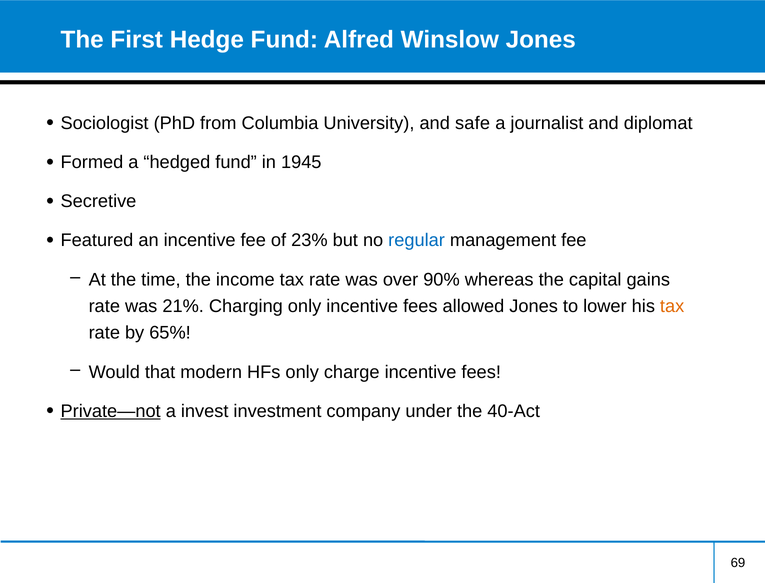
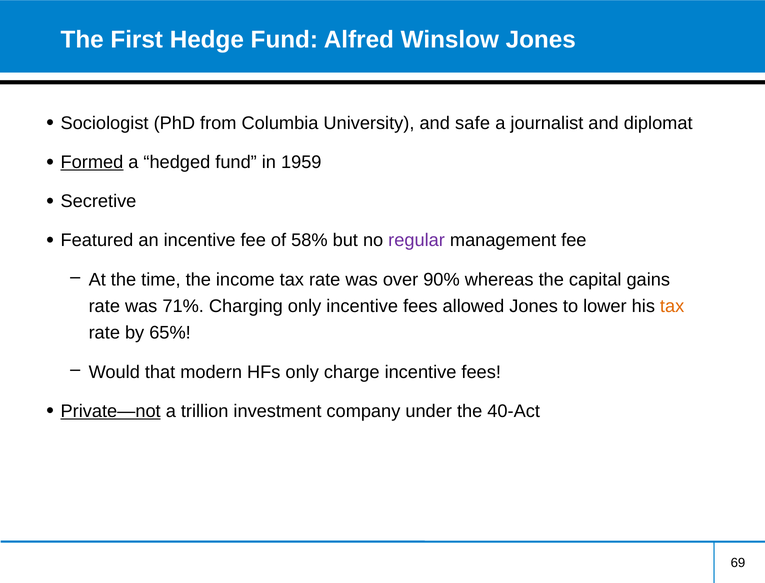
Formed underline: none -> present
1945: 1945 -> 1959
23%: 23% -> 58%
regular colour: blue -> purple
21%: 21% -> 71%
invest: invest -> trillion
